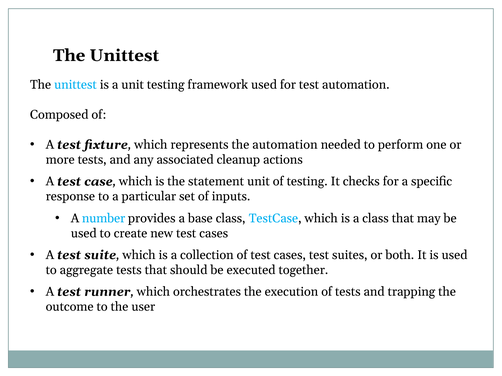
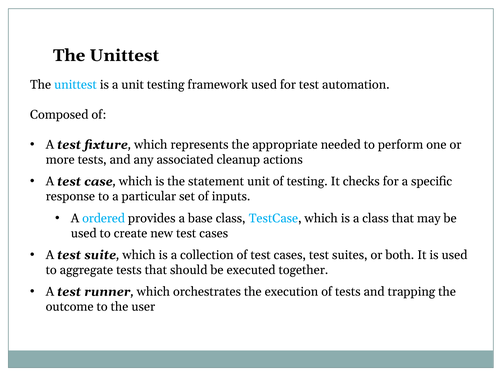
the automation: automation -> appropriate
number: number -> ordered
